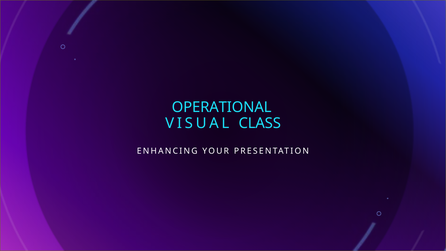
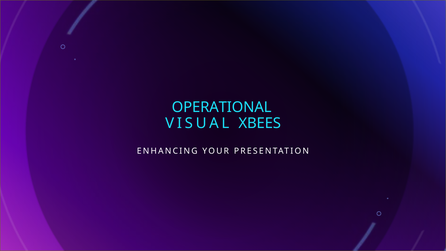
CLASS: CLASS -> XBEES
